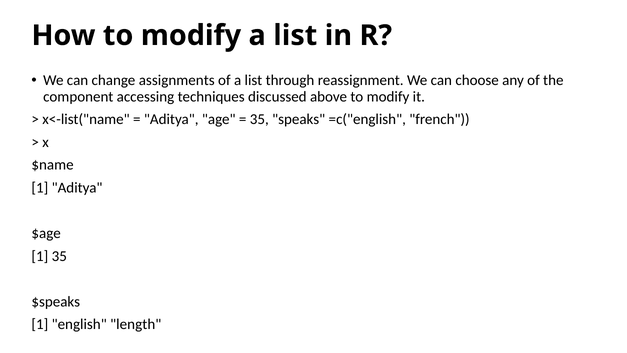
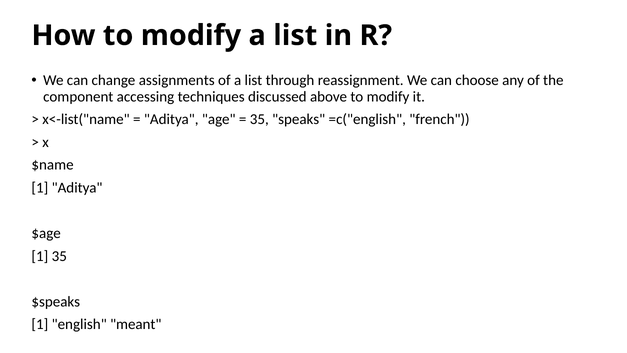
length: length -> meant
